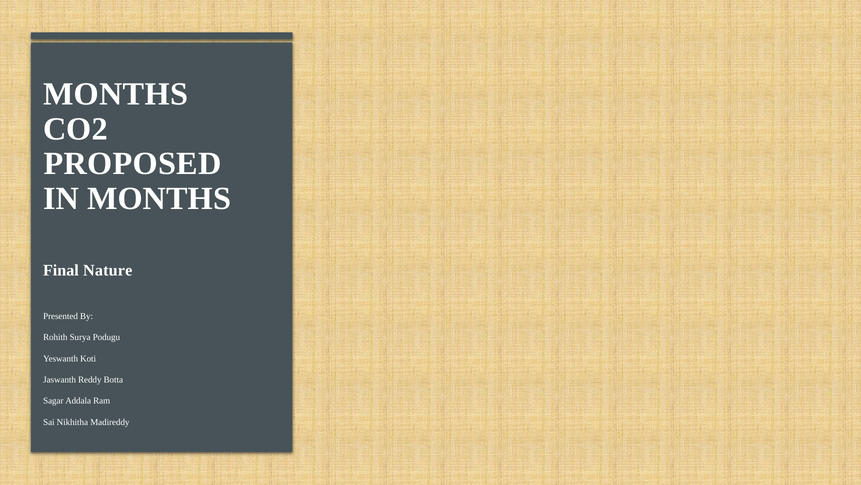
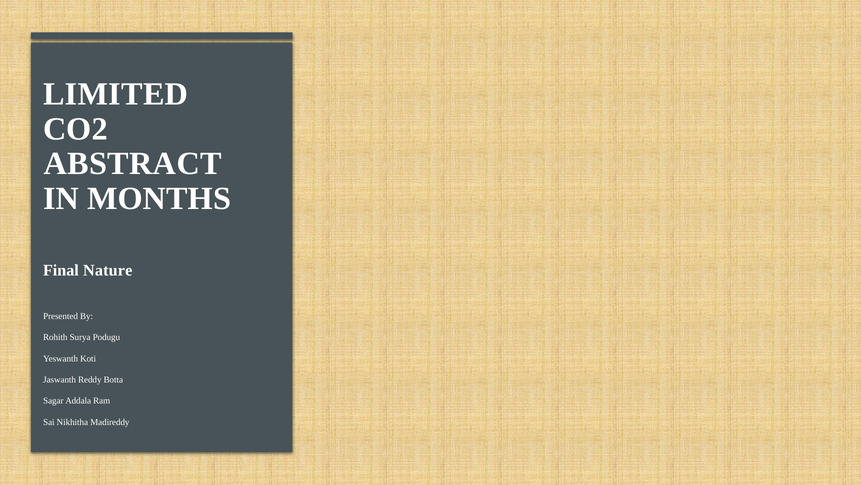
MONTHS at (116, 94): MONTHS -> LIMITED
PROPOSED: PROPOSED -> ABSTRACT
